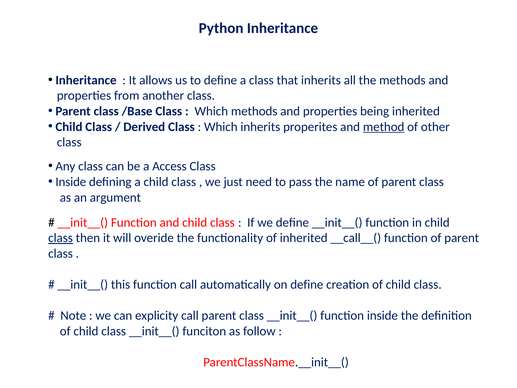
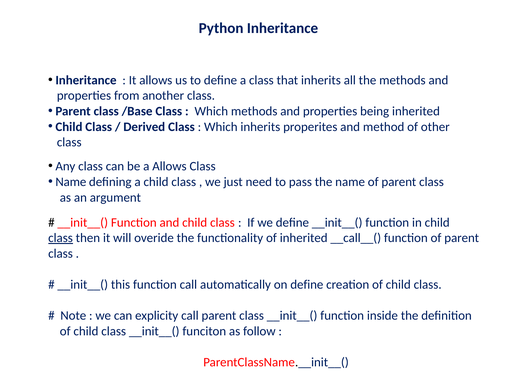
method underline: present -> none
a Access: Access -> Allows
Inside at (71, 182): Inside -> Name
